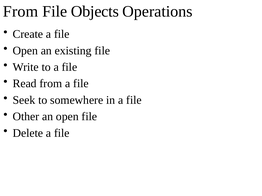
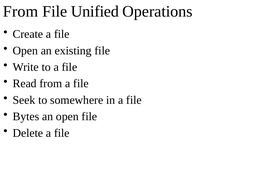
Objects: Objects -> Unified
Other: Other -> Bytes
